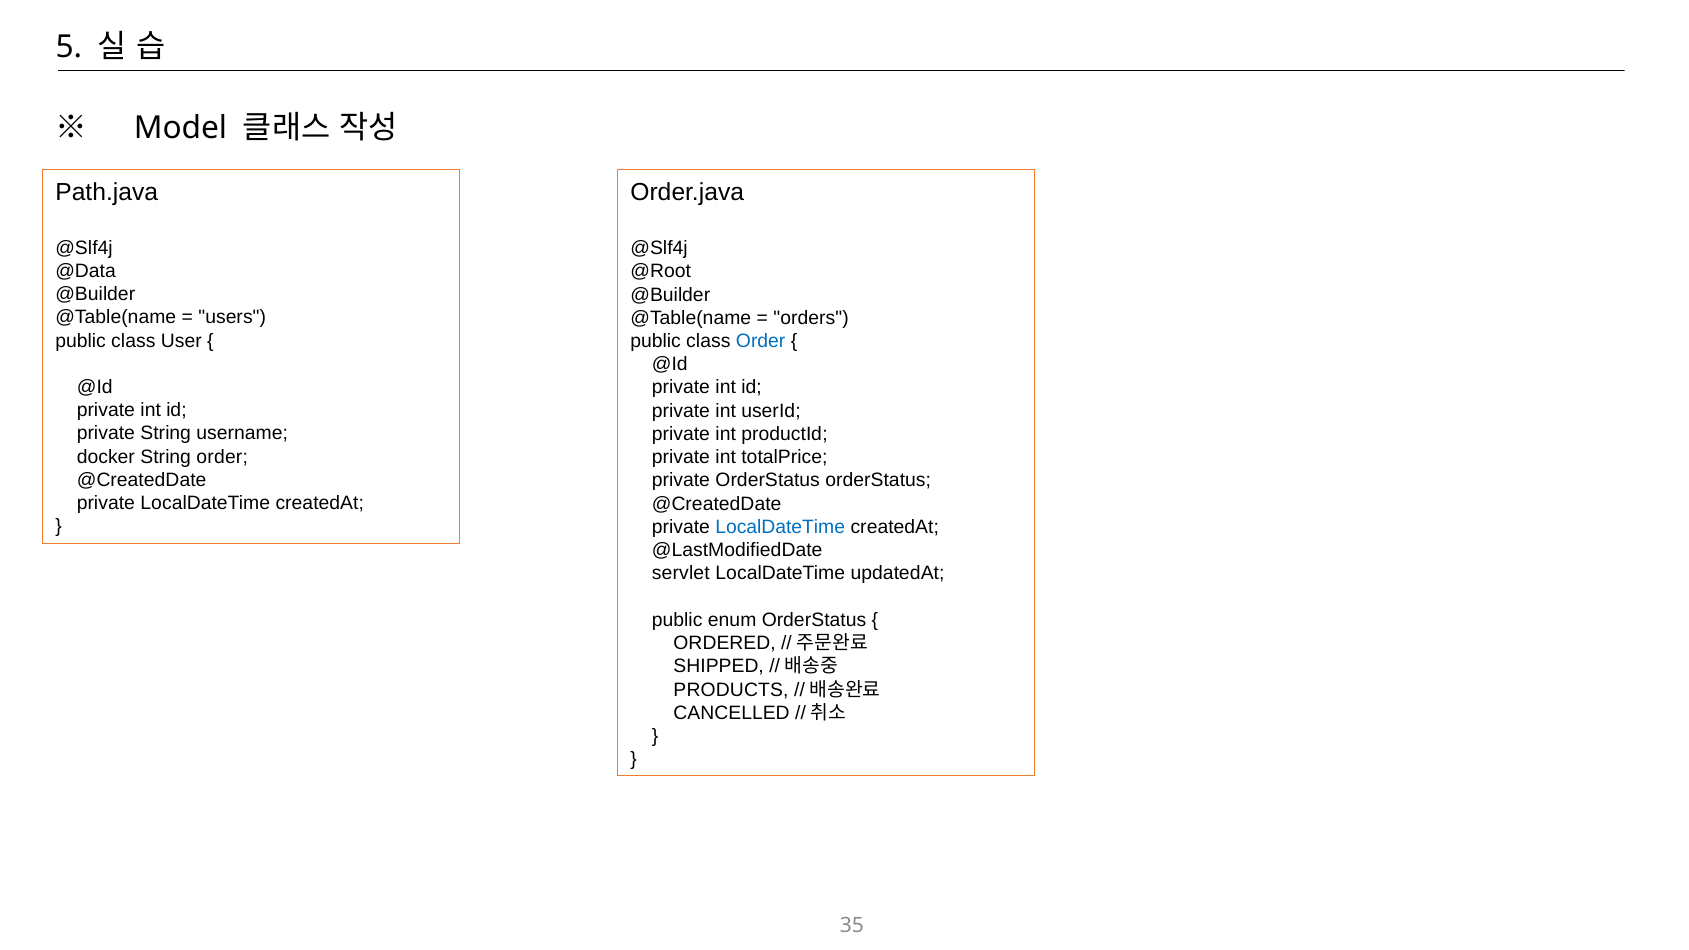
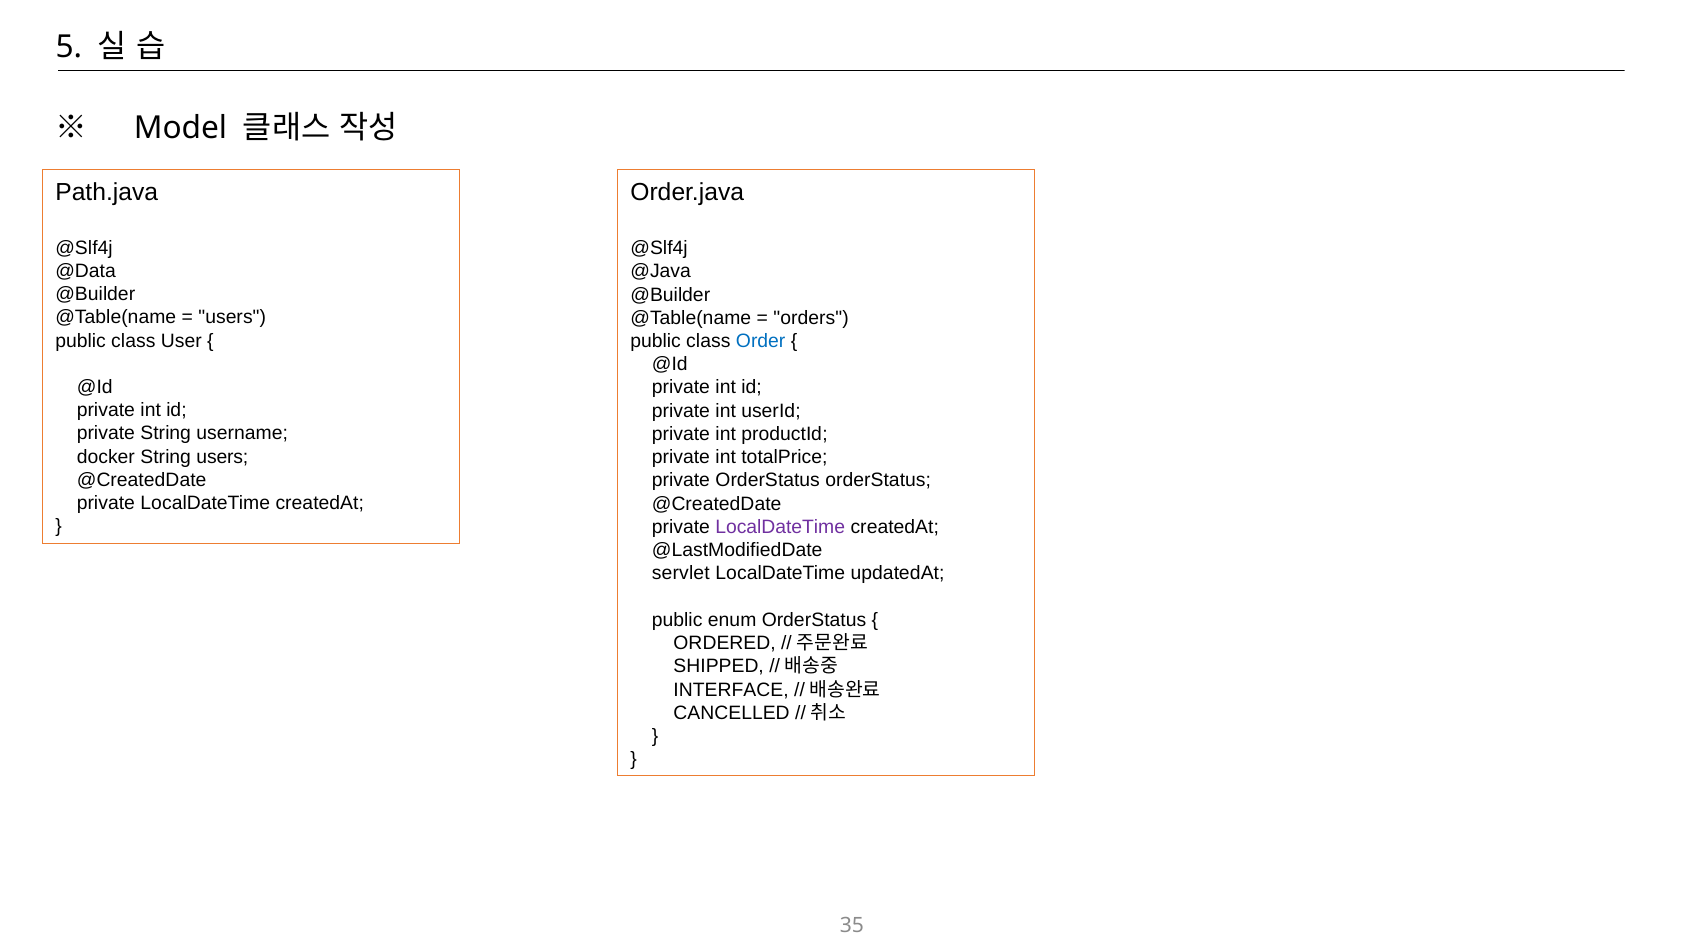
@Root: @Root -> @Java
String order: order -> users
LocalDateTime at (780, 527) colour: blue -> purple
PRODUCTS: PRODUCTS -> INTERFACE
